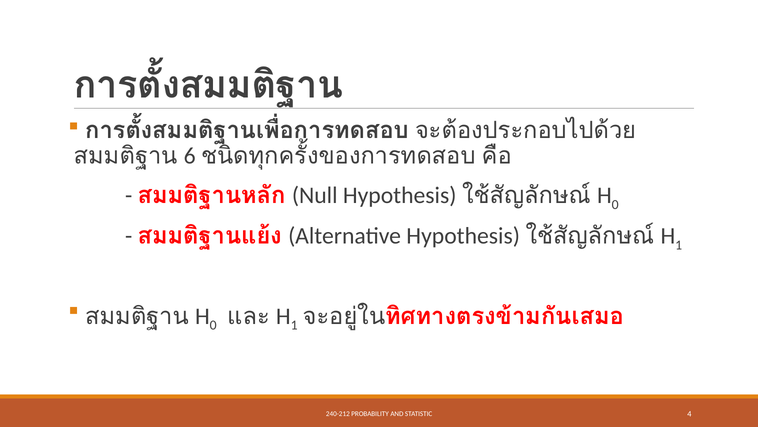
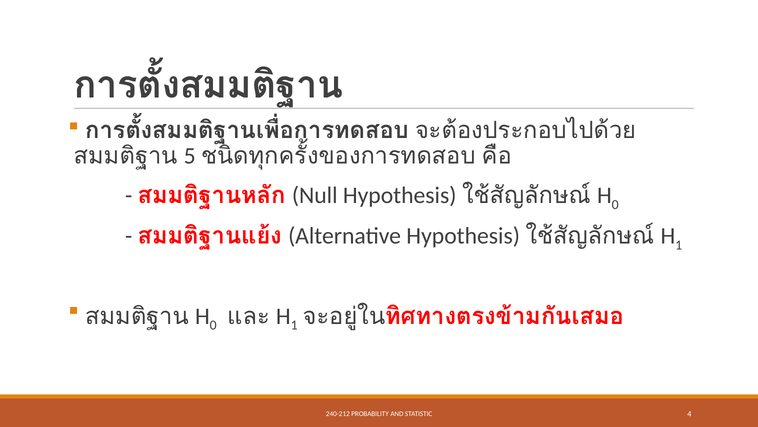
6: 6 -> 5
